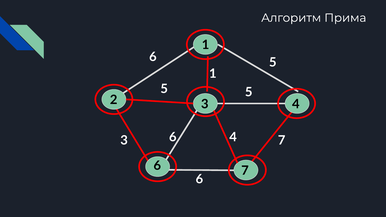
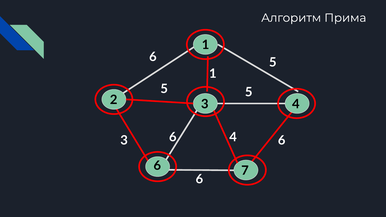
4 7: 7 -> 6
